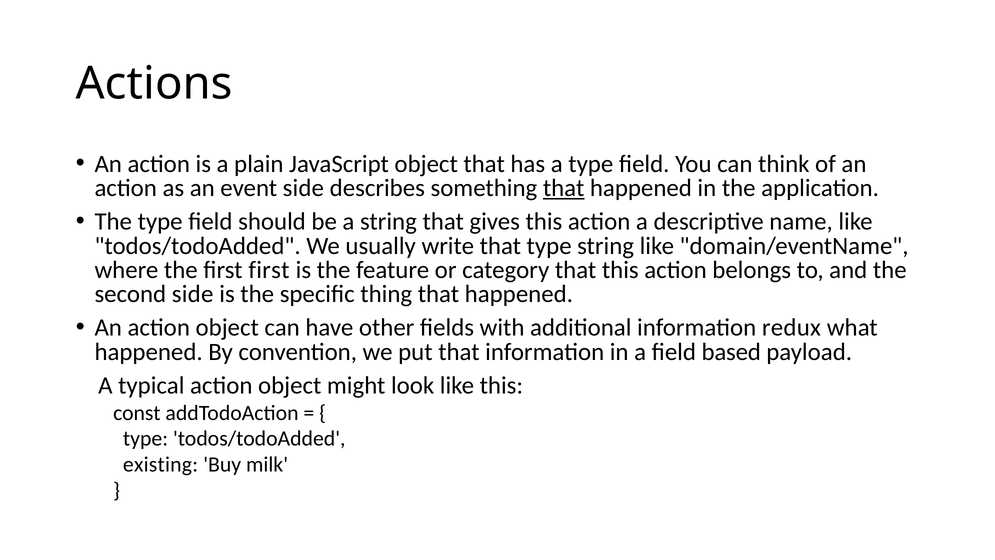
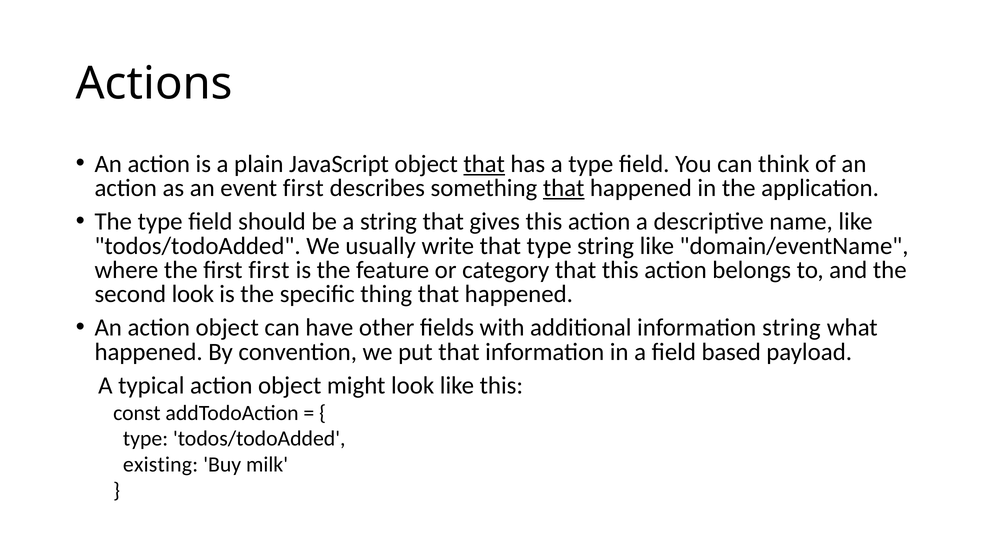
that at (484, 164) underline: none -> present
event side: side -> first
second side: side -> look
information redux: redux -> string
